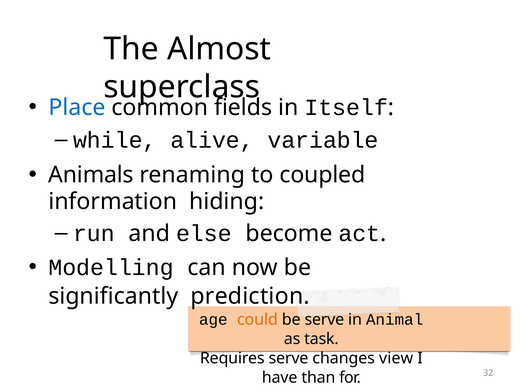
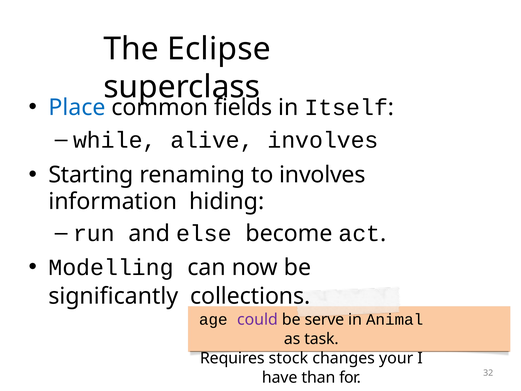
Almost: Almost -> Eclipse
alive variable: variable -> involves
Animals: Animals -> Starting
to coupled: coupled -> involves
prediction: prediction -> collections
could colour: orange -> purple
Requires serve: serve -> stock
view: view -> your
